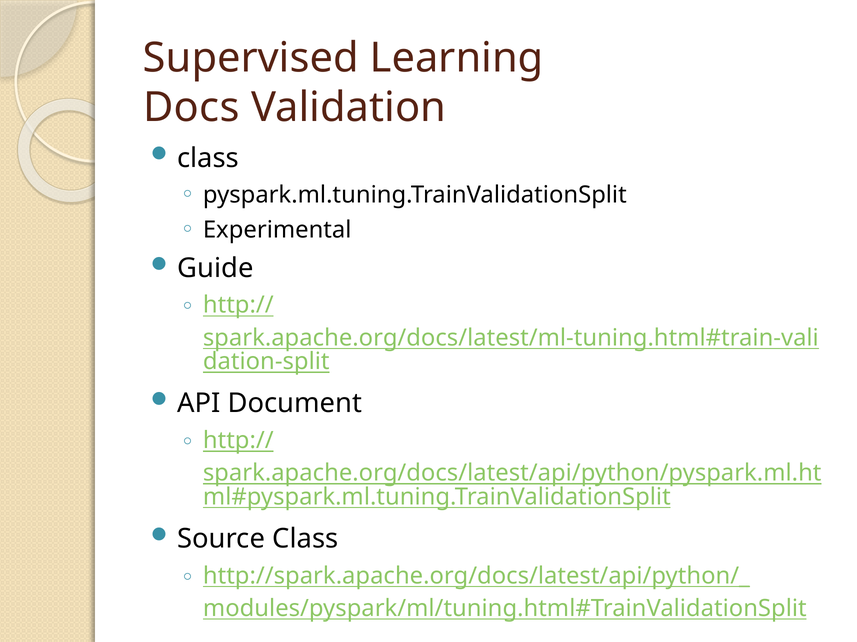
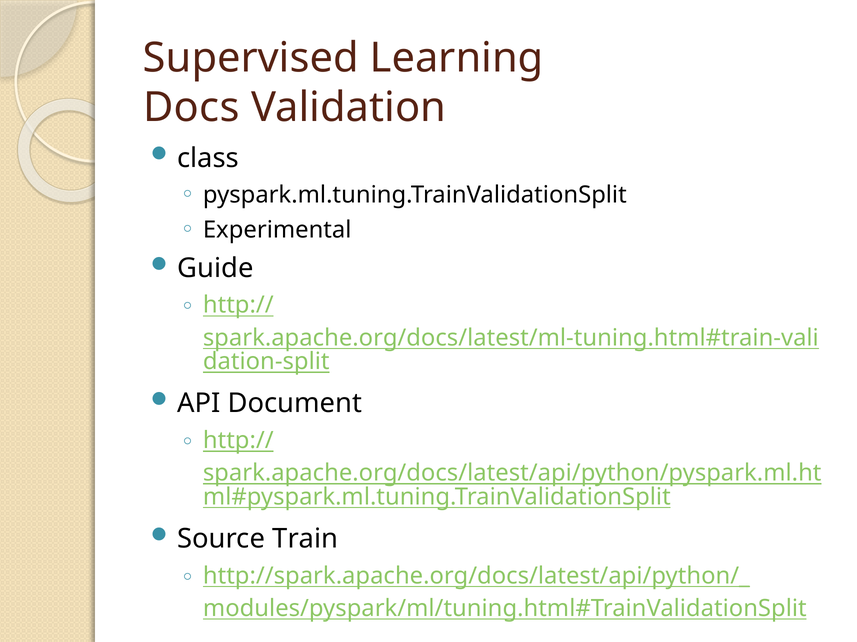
Source Class: Class -> Train
